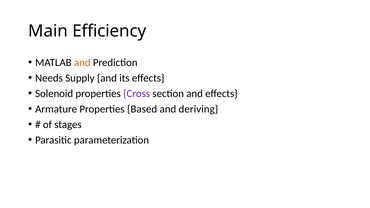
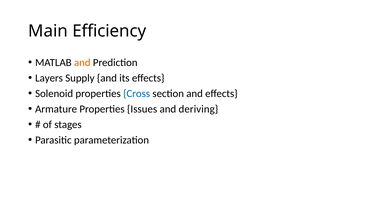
Needs: Needs -> Layers
Cross colour: purple -> blue
Based: Based -> Issues
